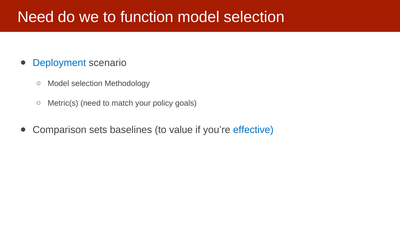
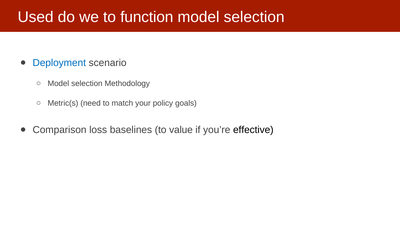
Need at (36, 17): Need -> Used
sets: sets -> loss
effective colour: blue -> black
